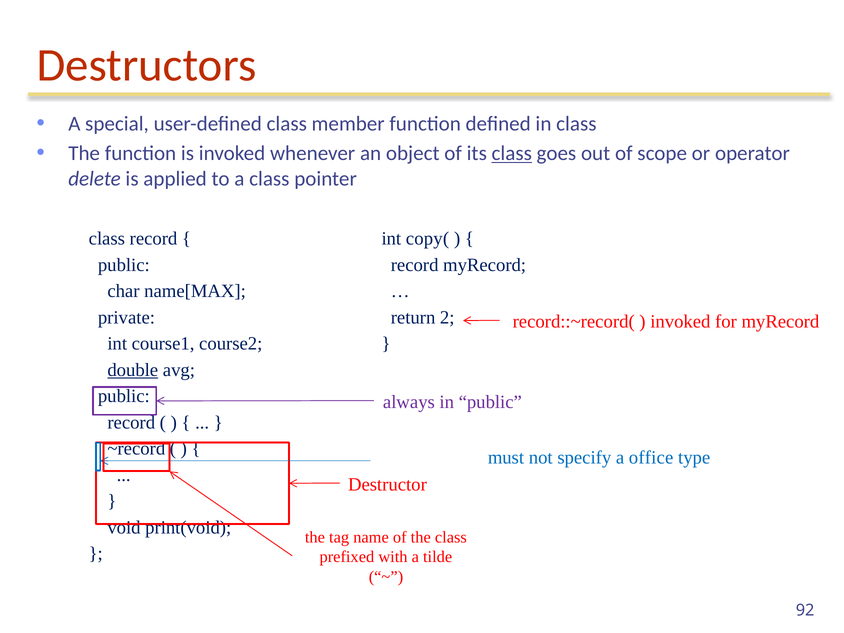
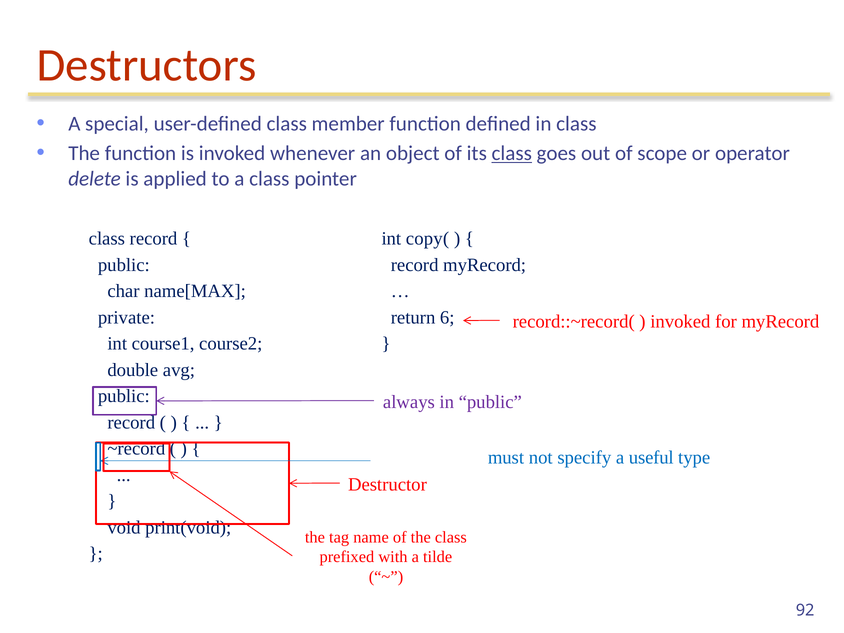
2: 2 -> 6
double underline: present -> none
office: office -> useful
